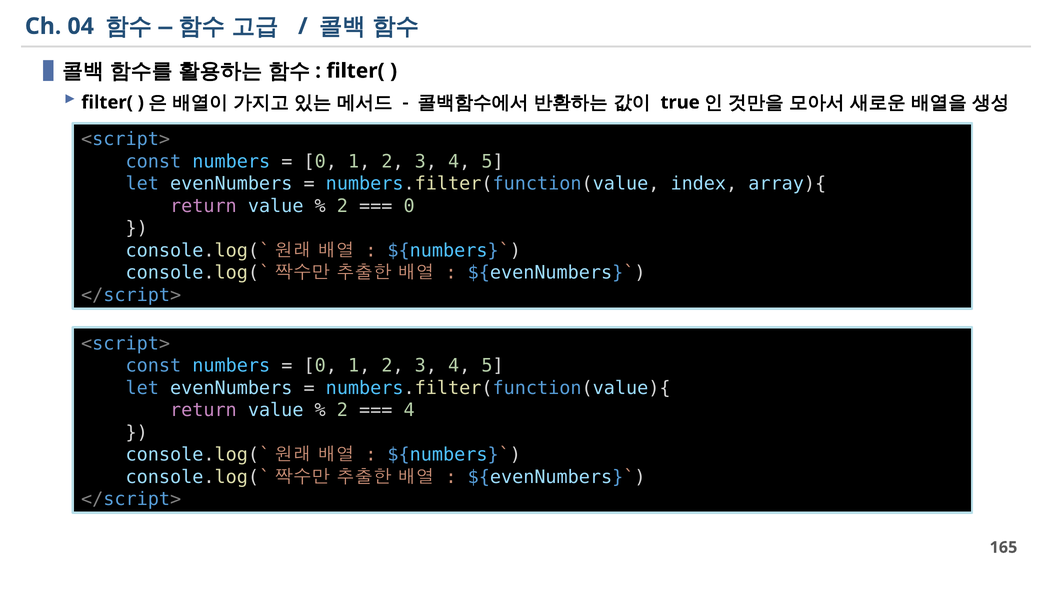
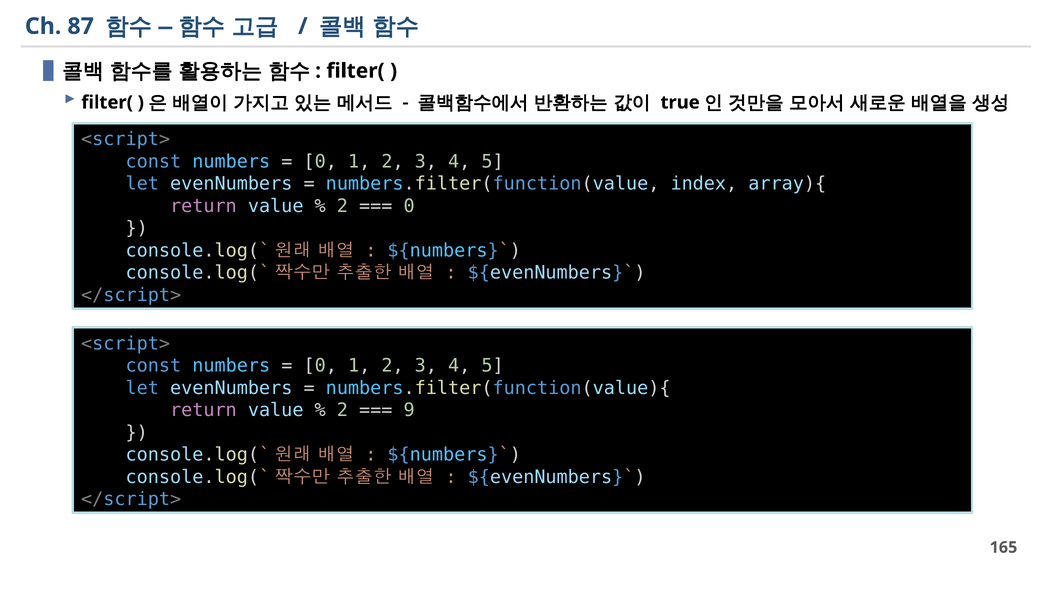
04: 04 -> 87
4 at (409, 410): 4 -> 9
